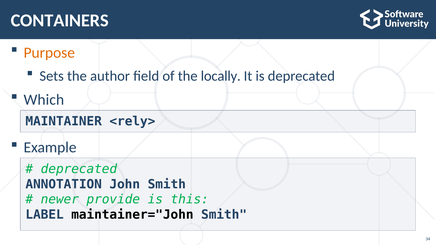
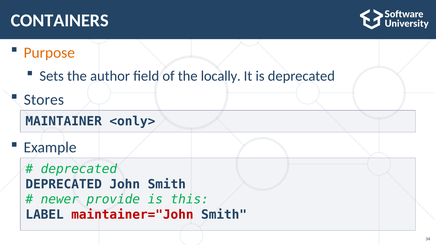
Which: Which -> Stores
<rely>: <rely> -> <only>
ANNOTATION at (64, 184): ANNOTATION -> DEPRECATED
maintainer="John colour: black -> red
